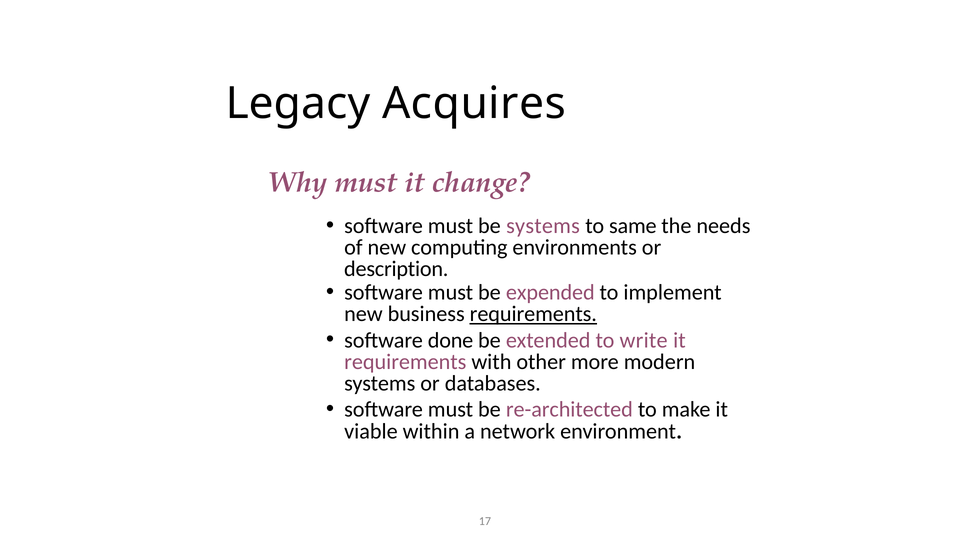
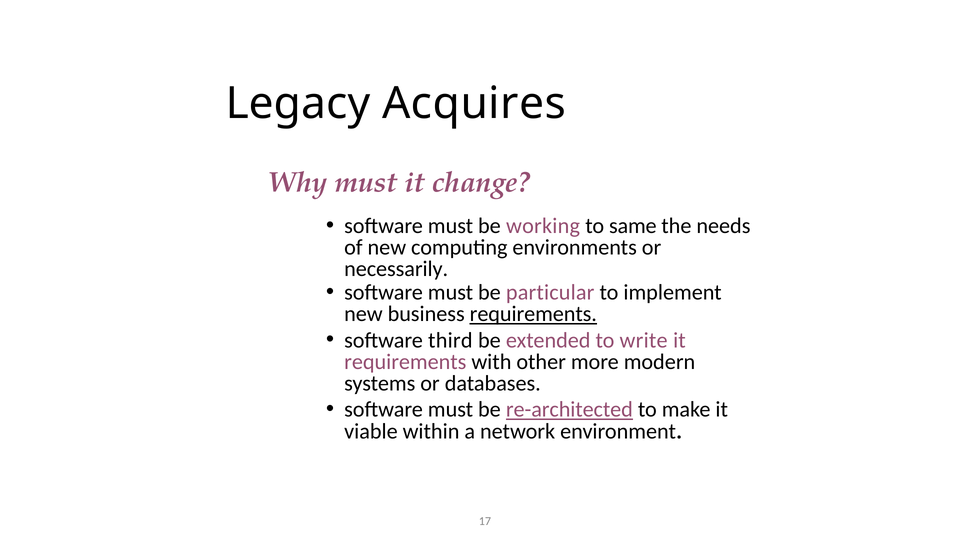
be systems: systems -> working
description: description -> necessarily
expended: expended -> particular
done: done -> third
re-architected underline: none -> present
